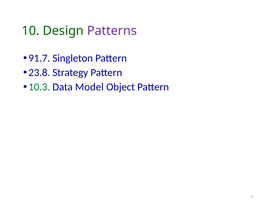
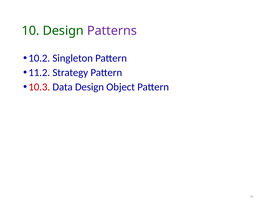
91.7: 91.7 -> 10.2
23.8: 23.8 -> 11.2
10.3 colour: green -> red
Data Model: Model -> Design
